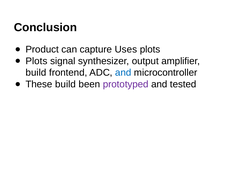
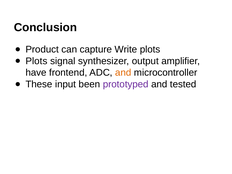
Uses: Uses -> Write
build at (36, 73): build -> have
and at (123, 73) colour: blue -> orange
These build: build -> input
